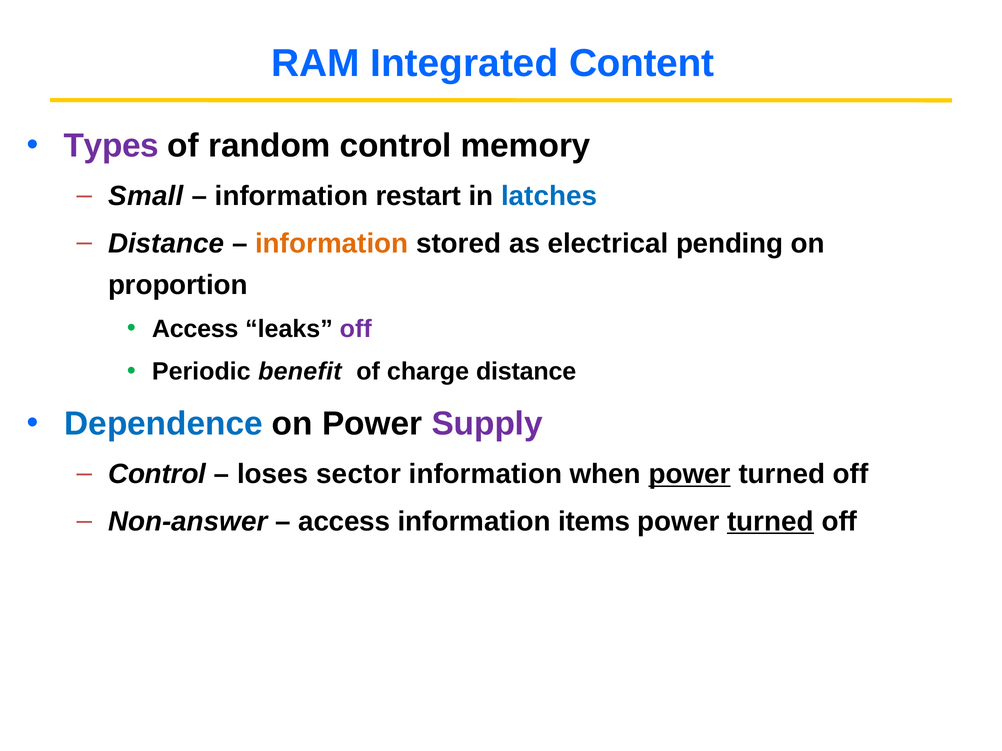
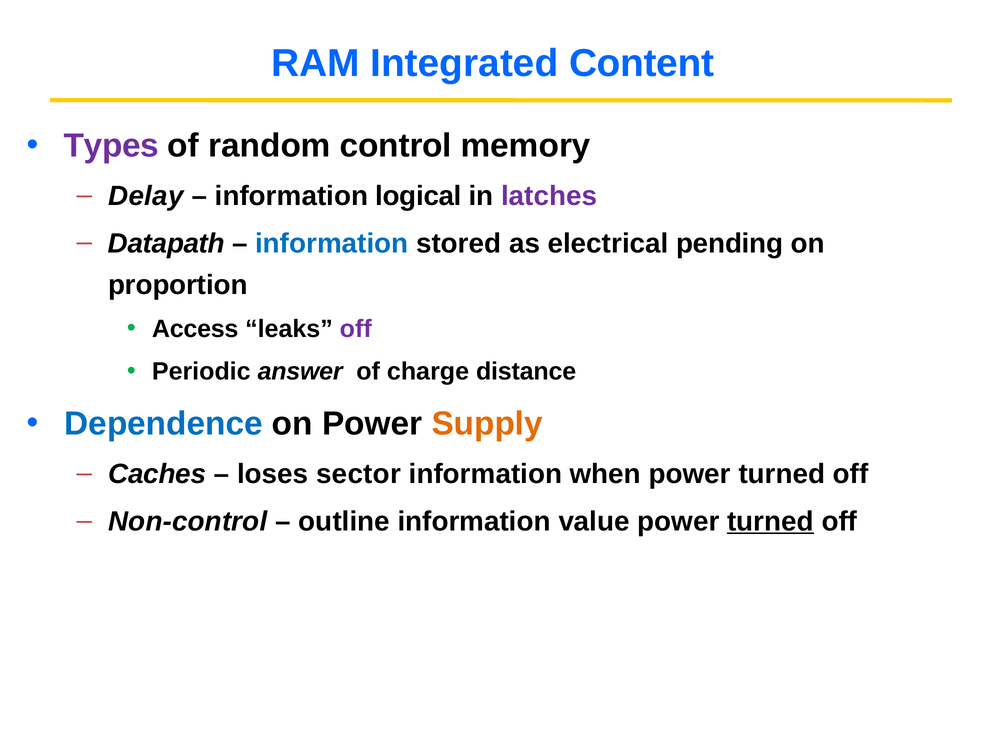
Small: Small -> Delay
restart: restart -> logical
latches colour: blue -> purple
Distance at (166, 244): Distance -> Datapath
information at (332, 244) colour: orange -> blue
benefit: benefit -> answer
Supply colour: purple -> orange
Control at (157, 474): Control -> Caches
power at (690, 474) underline: present -> none
Non-answer: Non-answer -> Non-control
access at (344, 522): access -> outline
items: items -> value
